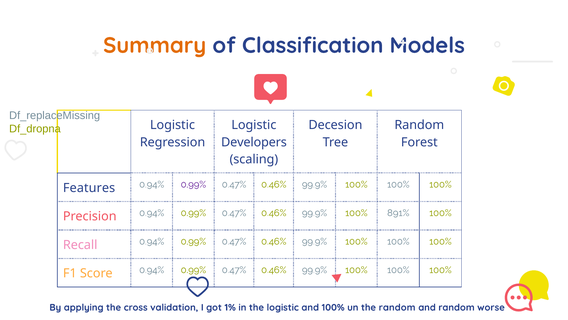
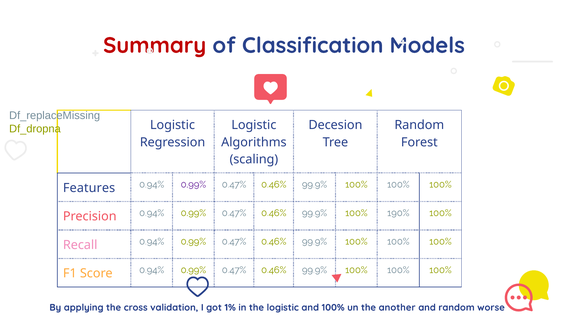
Summary colour: orange -> red
Developers: Developers -> Algorithms
891%: 891% -> 190%
the random: random -> another
